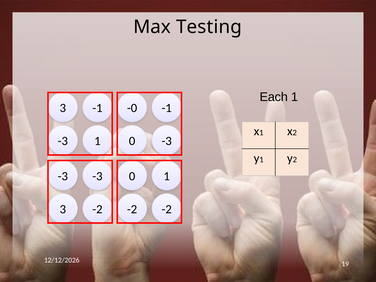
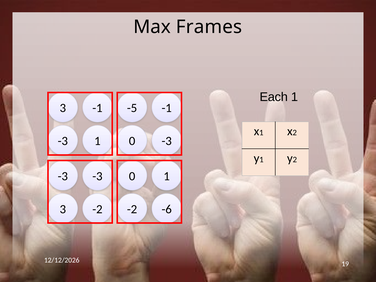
Testing: Testing -> Frames
-0: -0 -> -5
-2 -2 -2: -2 -> -6
